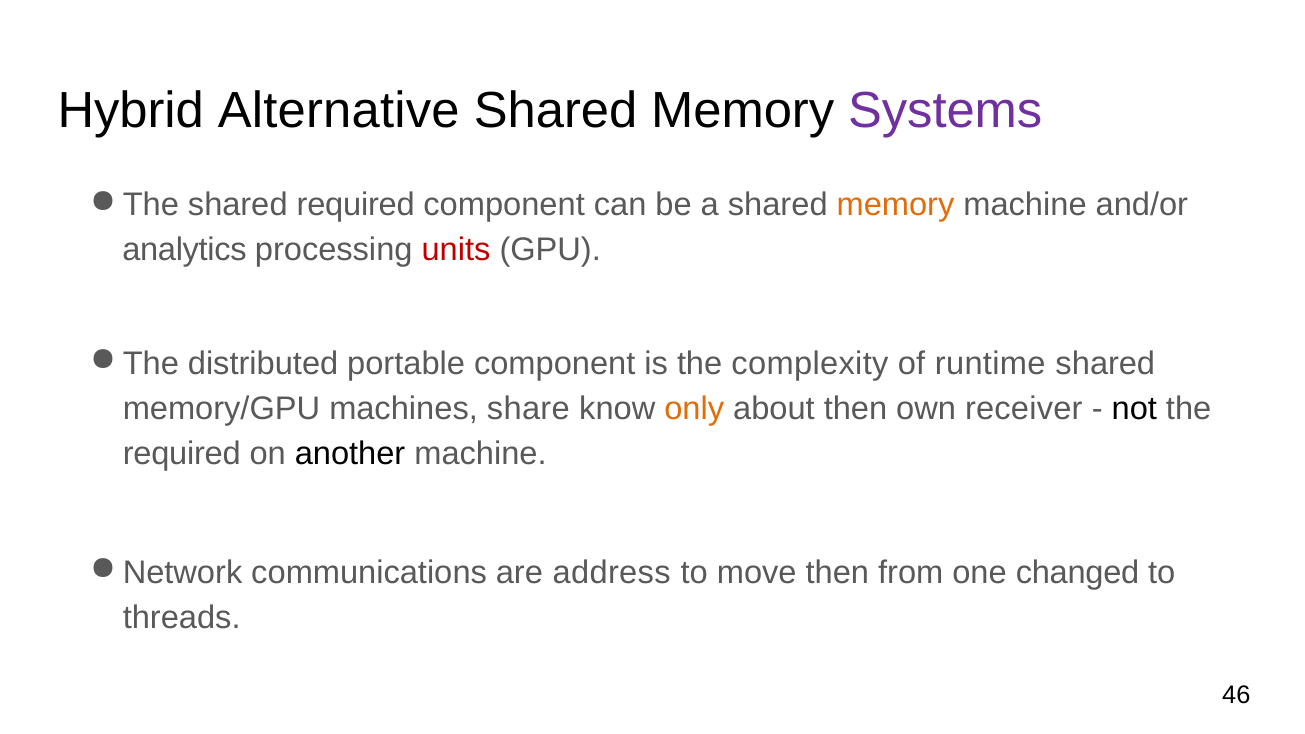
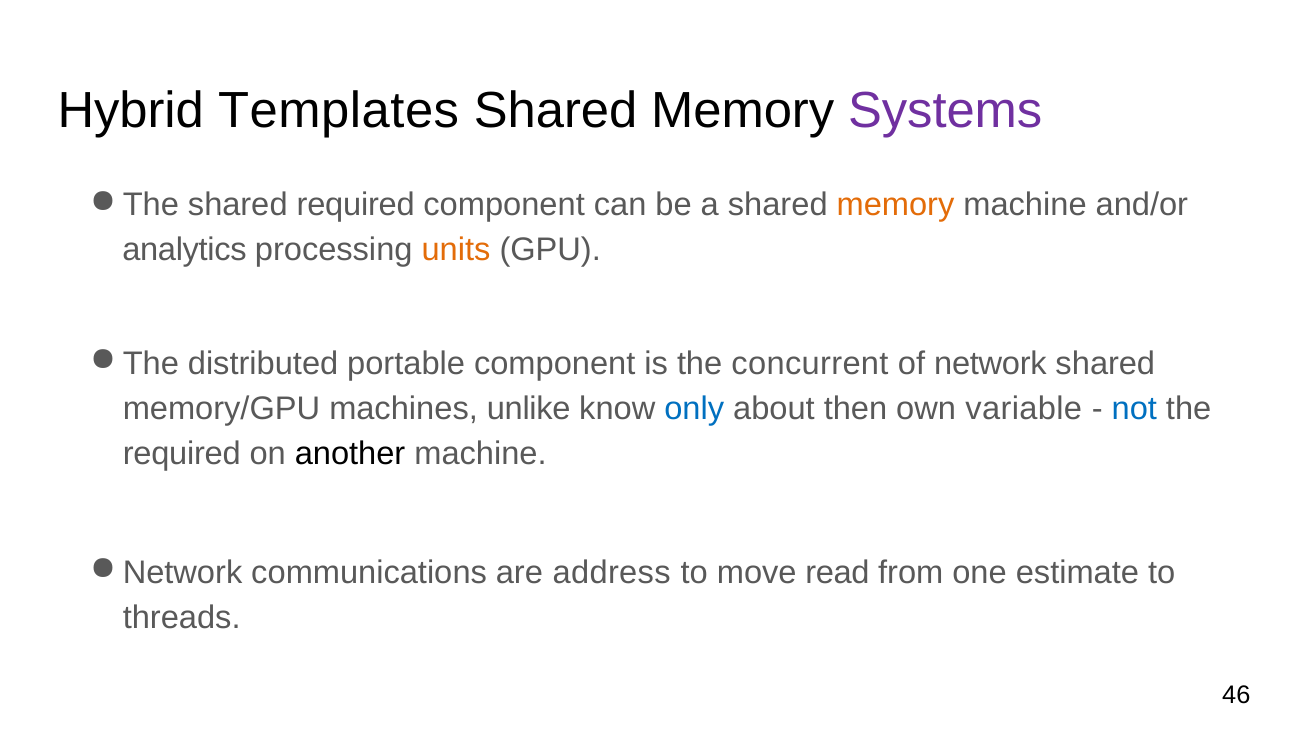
Alternative: Alternative -> Templates
units colour: red -> orange
complexity: complexity -> concurrent
runtime: runtime -> network
share: share -> unlike
only colour: orange -> blue
receiver: receiver -> variable
not colour: black -> blue
move then: then -> read
changed: changed -> estimate
